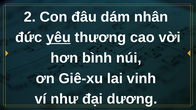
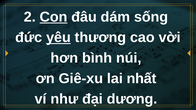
Con underline: none -> present
nhân: nhân -> sống
vinh: vinh -> nhất
